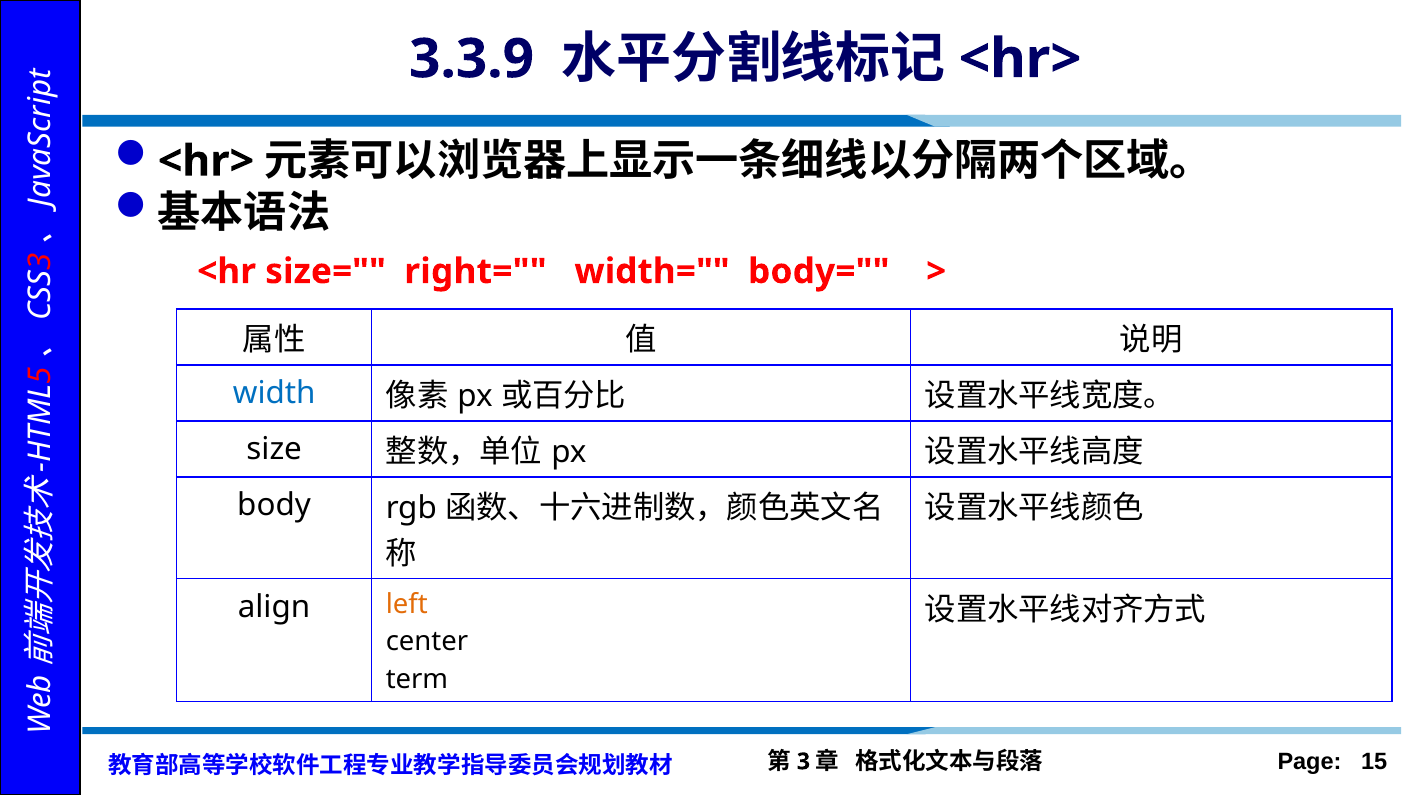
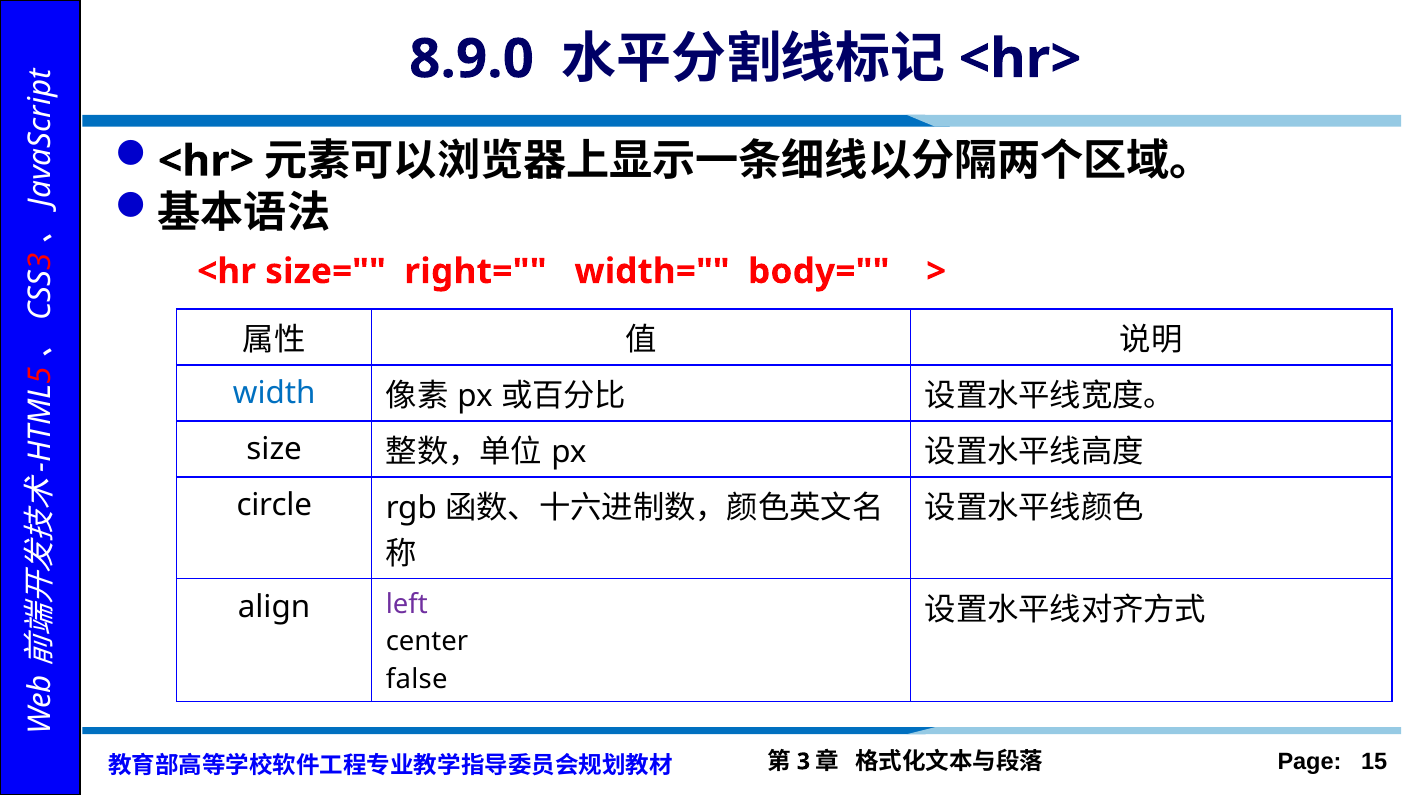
3.3.9: 3.3.9 -> 8.9.0
body: body -> circle
left colour: orange -> purple
term: term -> false
